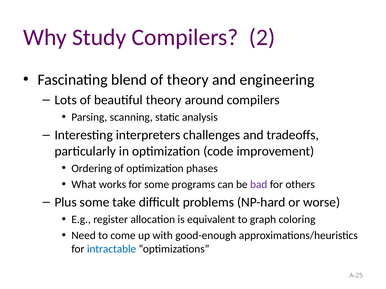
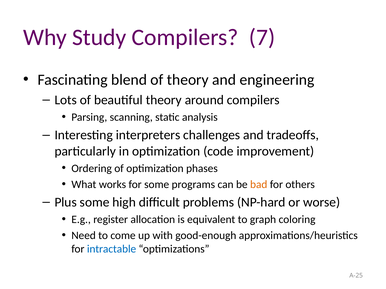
2: 2 -> 7
bad colour: purple -> orange
take: take -> high
